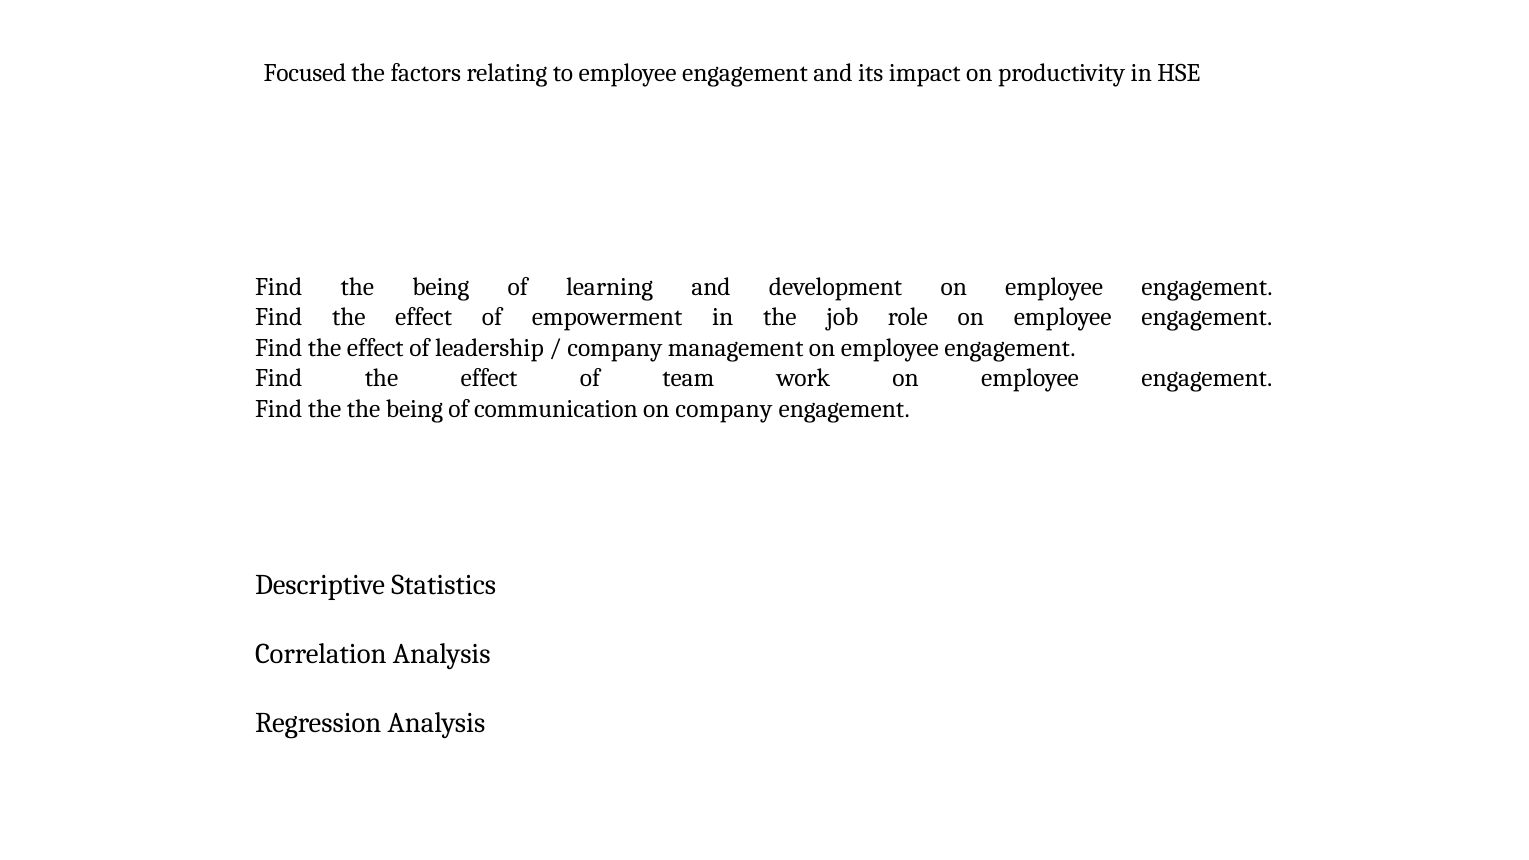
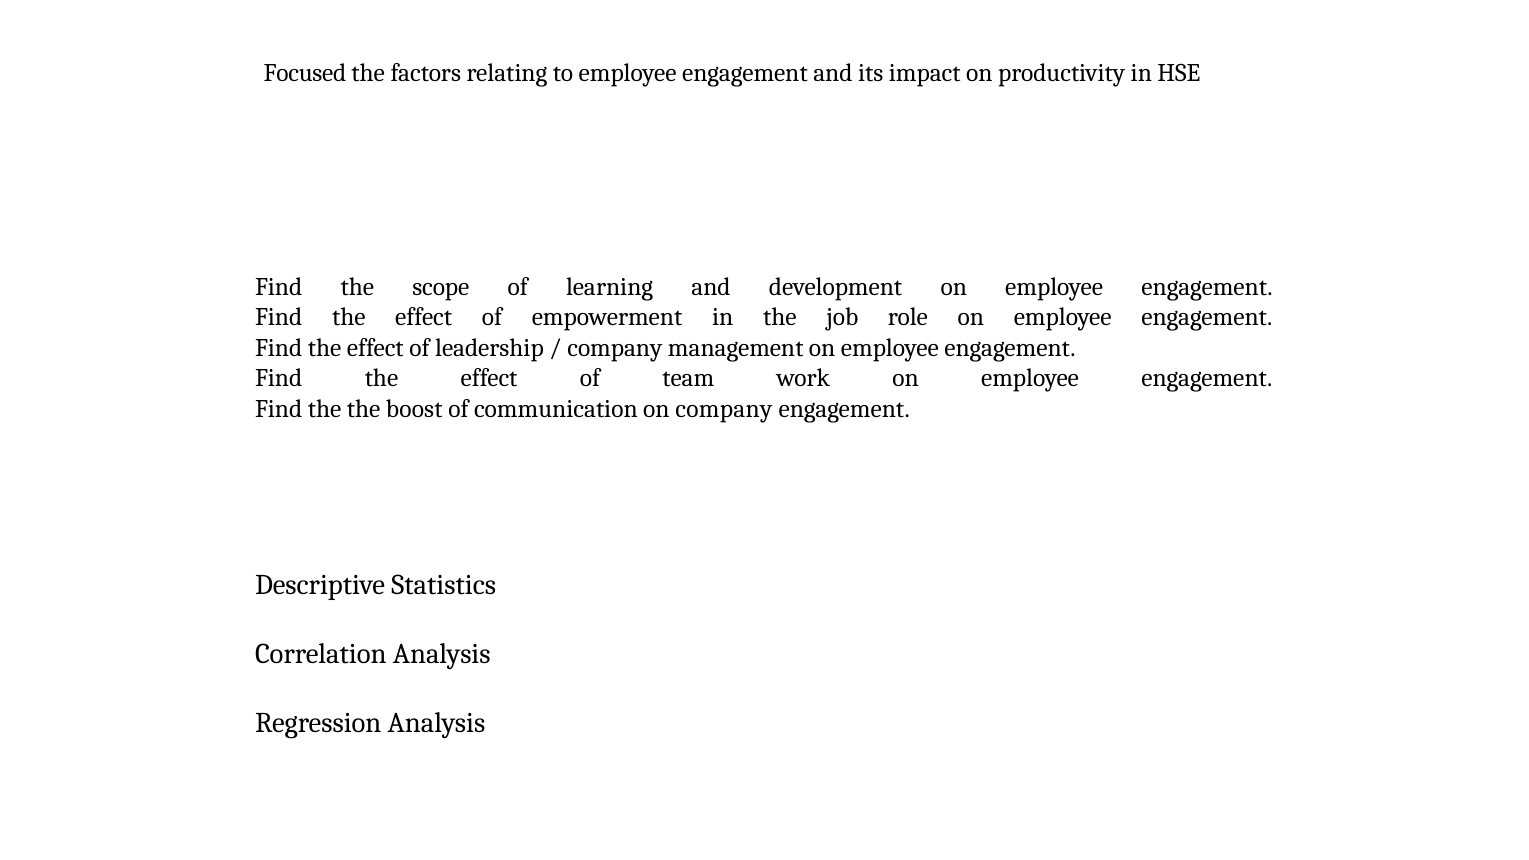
Find the being: being -> scope
the the being: being -> boost
